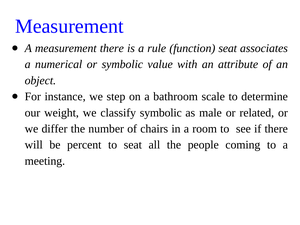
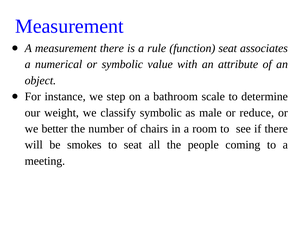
related: related -> reduce
differ: differ -> better
percent: percent -> smokes
